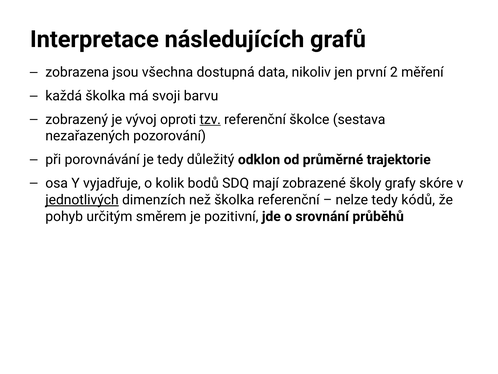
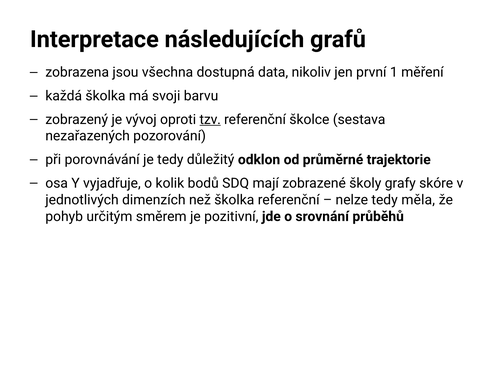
2: 2 -> 1
jednotlivých underline: present -> none
kódů: kódů -> měla
